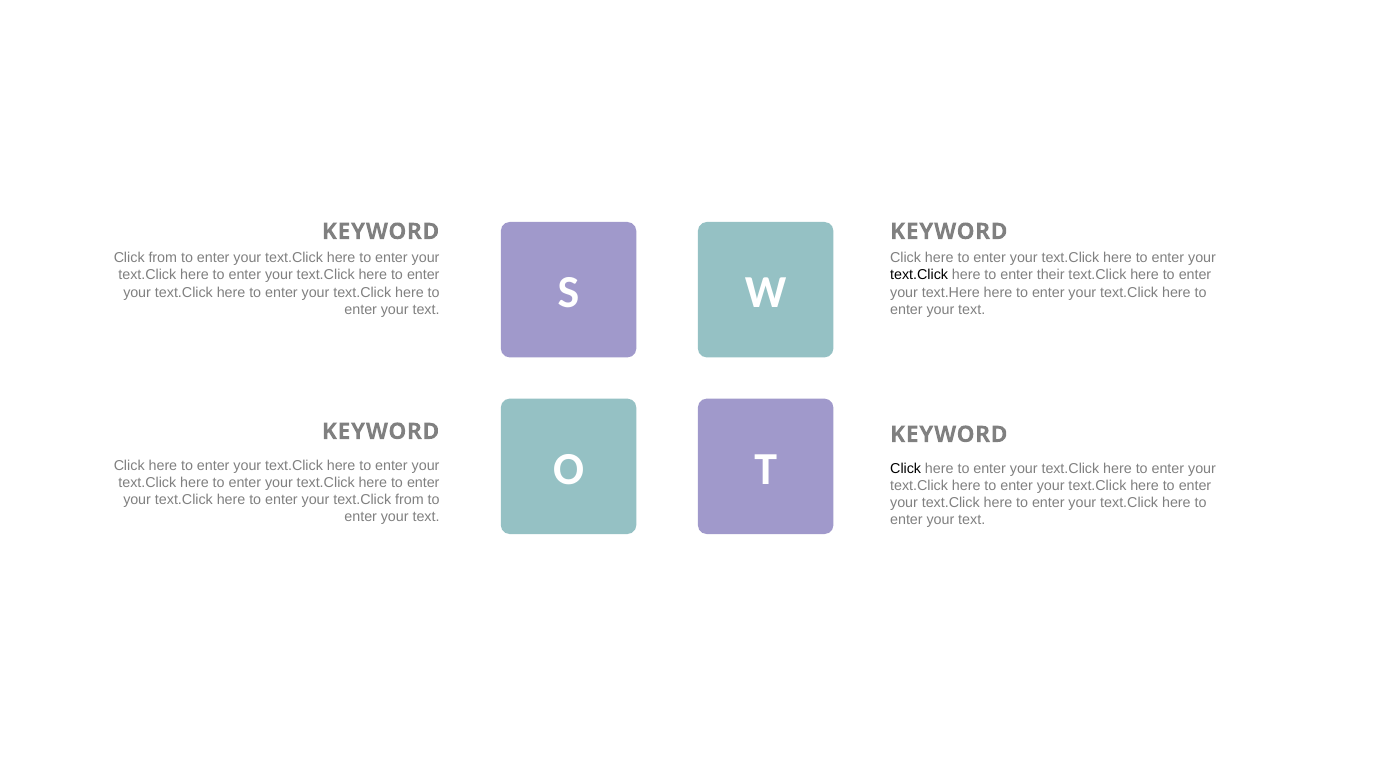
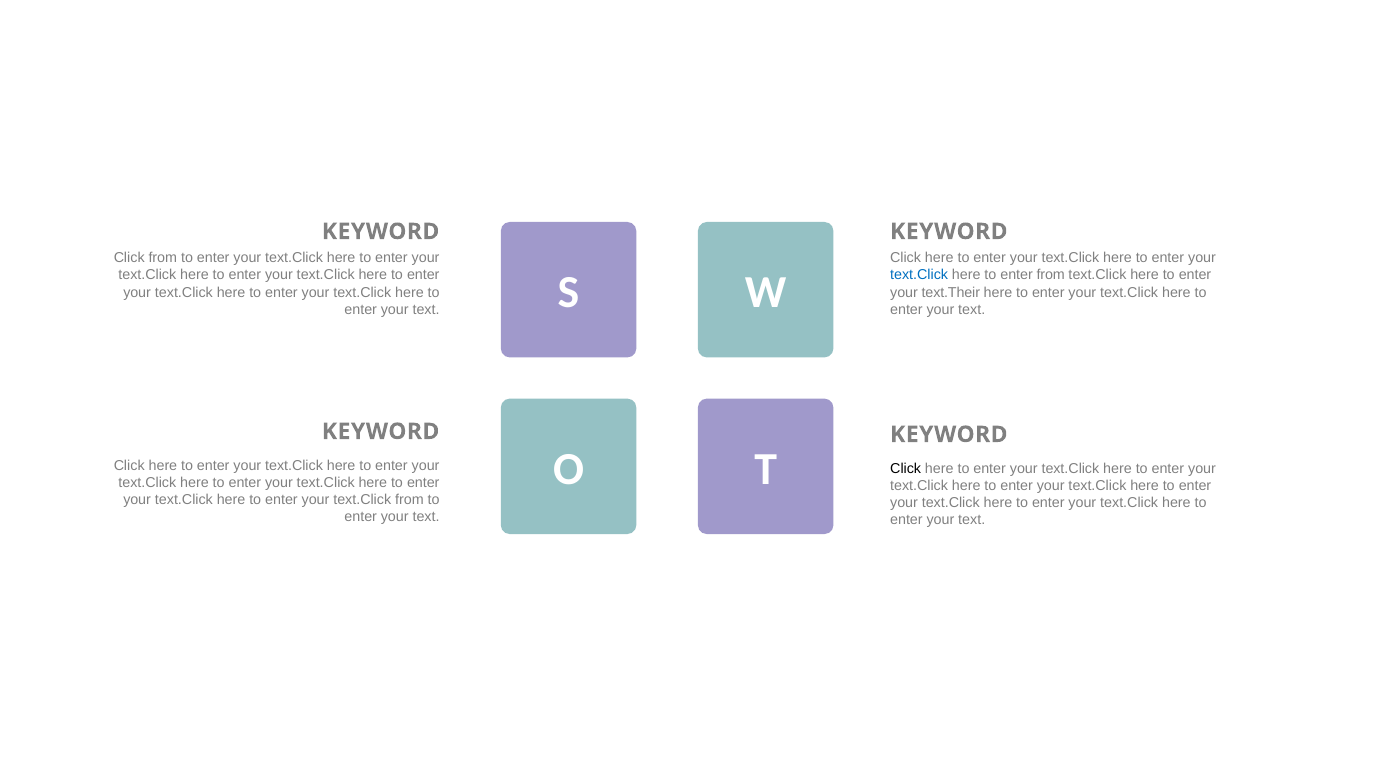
text.Click at (919, 275) colour: black -> blue
enter their: their -> from
text.Here: text.Here -> text.Their
